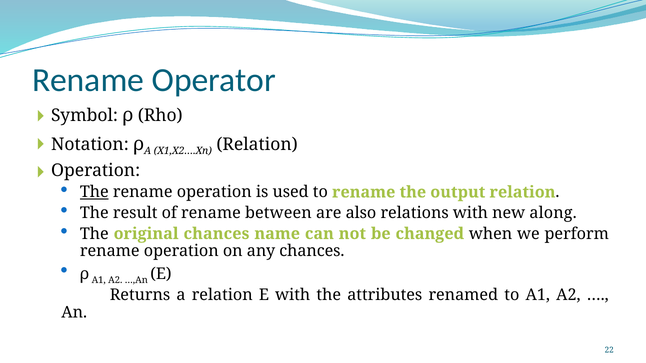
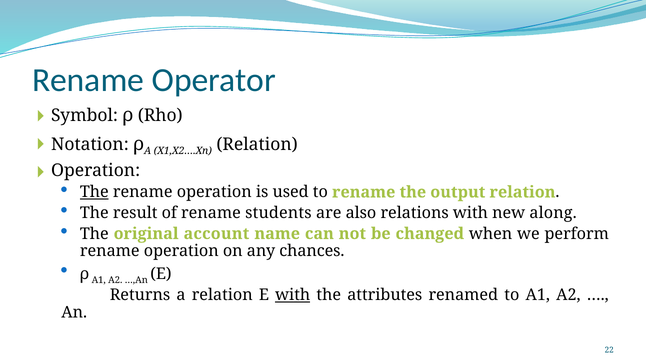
between: between -> students
original chances: chances -> account
with at (293, 295) underline: none -> present
